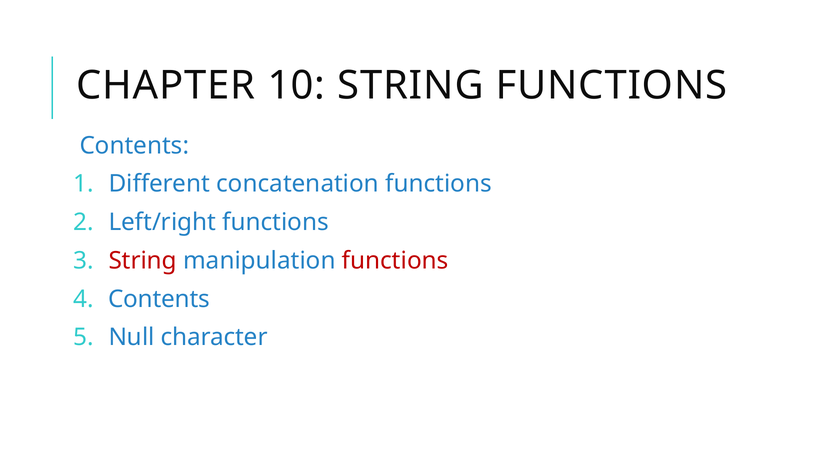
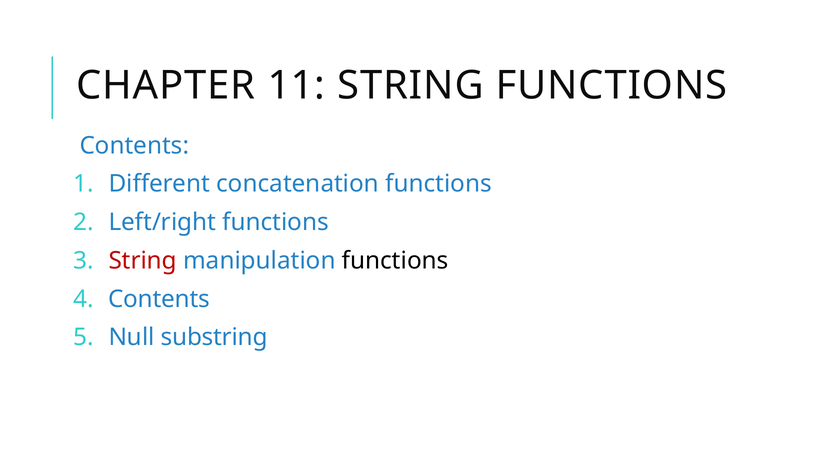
10: 10 -> 11
functions at (395, 261) colour: red -> black
character: character -> substring
